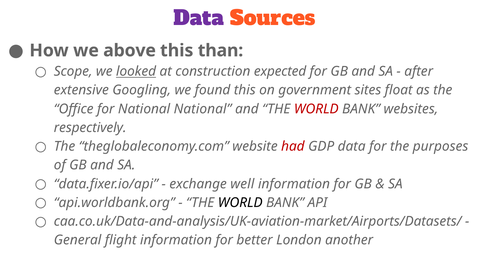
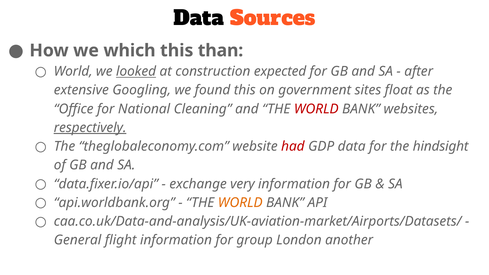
Data at (199, 19) colour: purple -> black
above: above -> which
Scope at (73, 71): Scope -> World
National National: National -> Cleaning
respectively underline: none -> present
purposes: purposes -> hindsight
well: well -> very
WORLD at (240, 203) colour: black -> orange
better: better -> group
